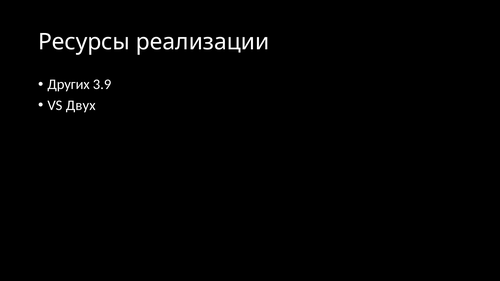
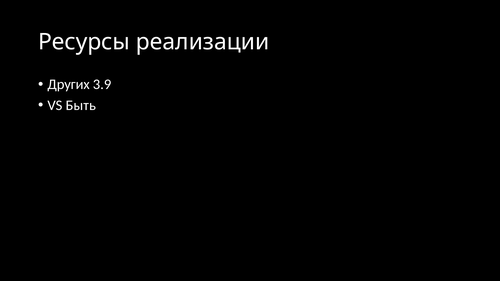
Двух: Двух -> Быть
